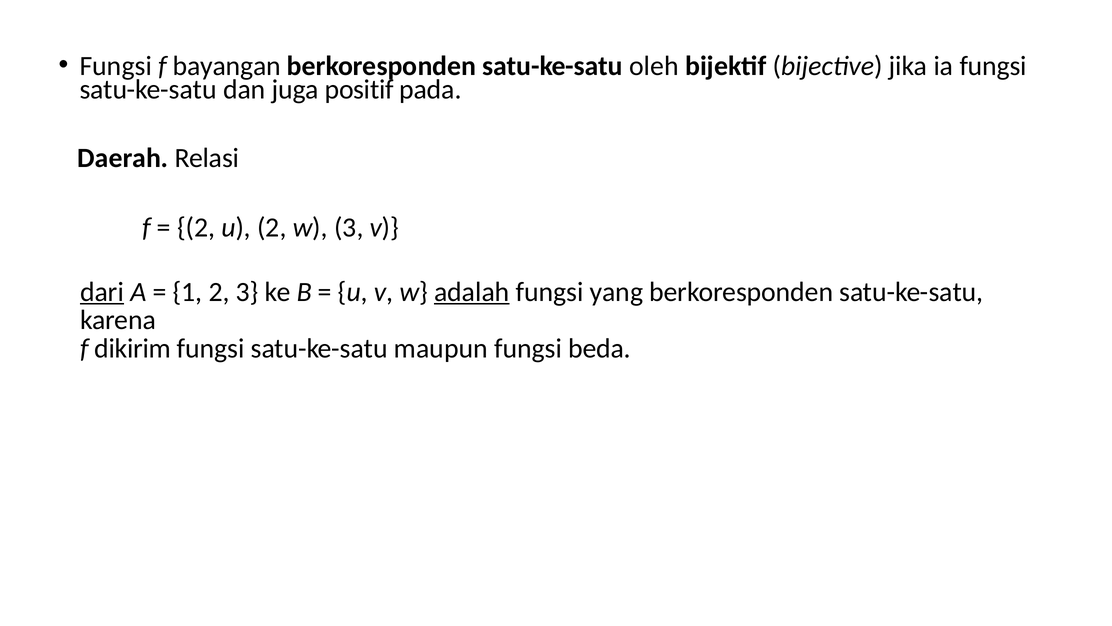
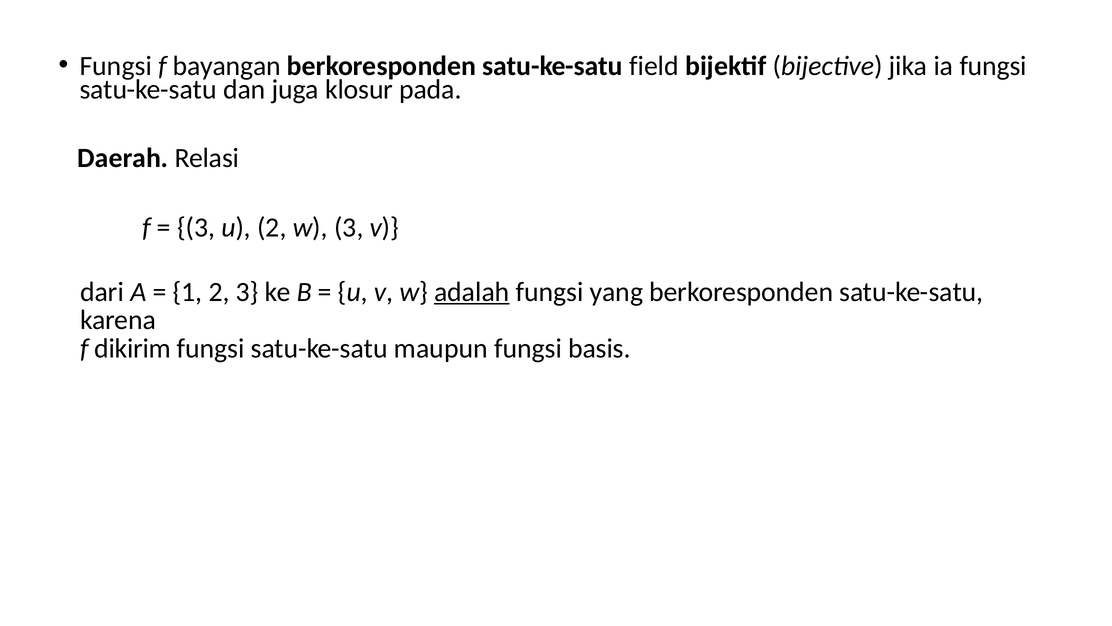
oleh: oleh -> field
positif: positif -> klosur
2 at (196, 227): 2 -> 3
dari underline: present -> none
beda: beda -> basis
